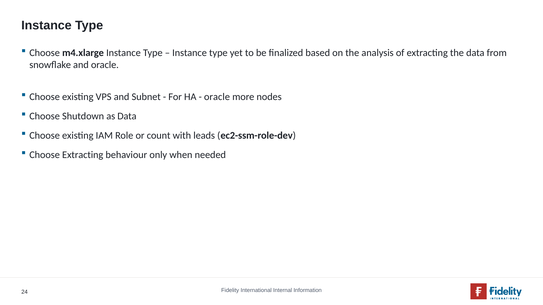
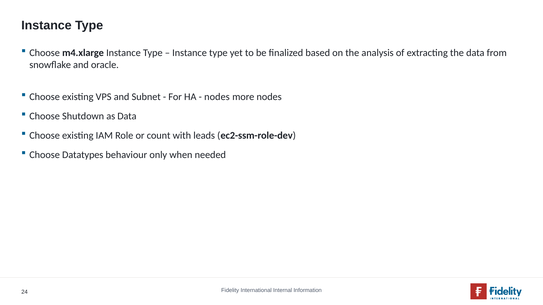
oracle at (217, 97): oracle -> nodes
Choose Extracting: Extracting -> Datatypes
